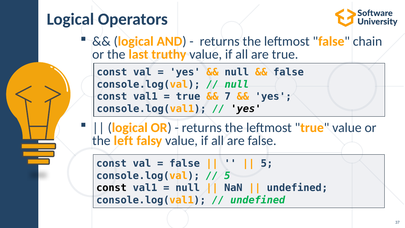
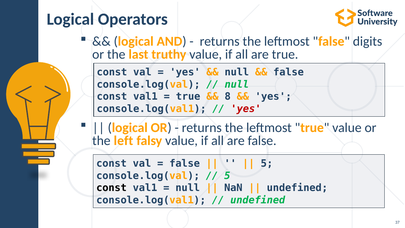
chain: chain -> digits
7: 7 -> 8
yes at (246, 109) colour: black -> red
